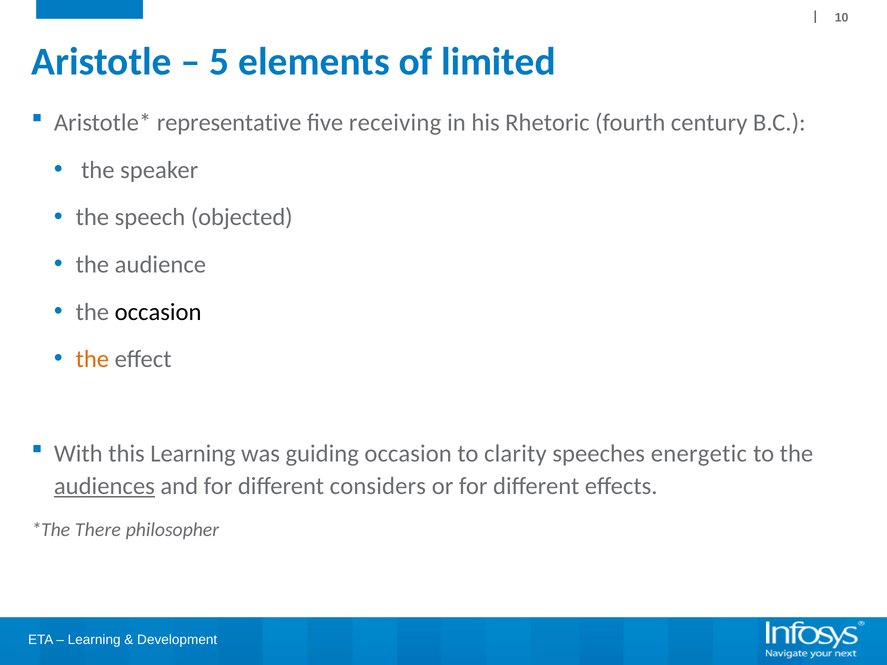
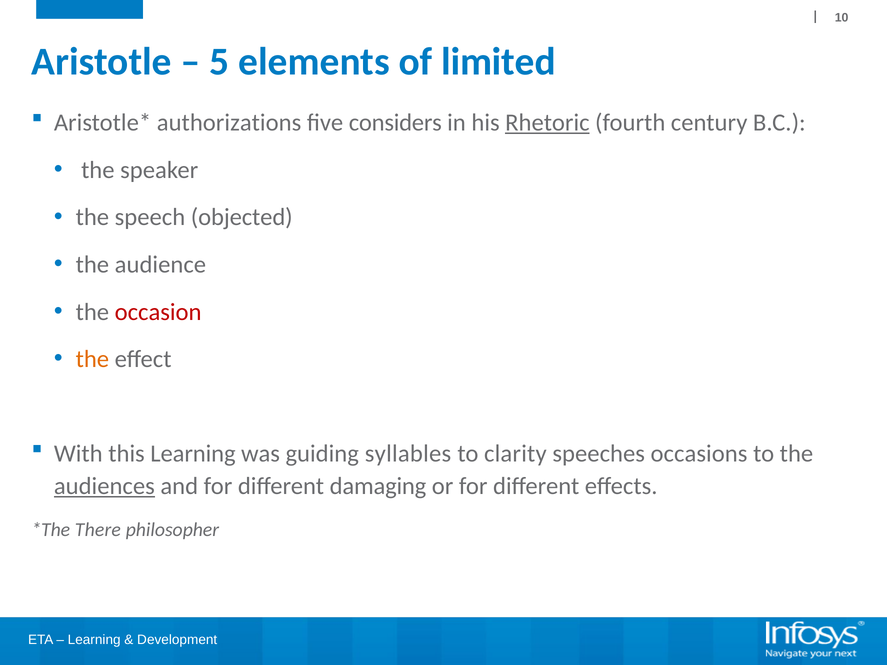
representative: representative -> authorizations
receiving: receiving -> considers
Rhetoric underline: none -> present
occasion at (158, 312) colour: black -> red
guiding occasion: occasion -> syllables
energetic: energetic -> occasions
considers: considers -> damaging
